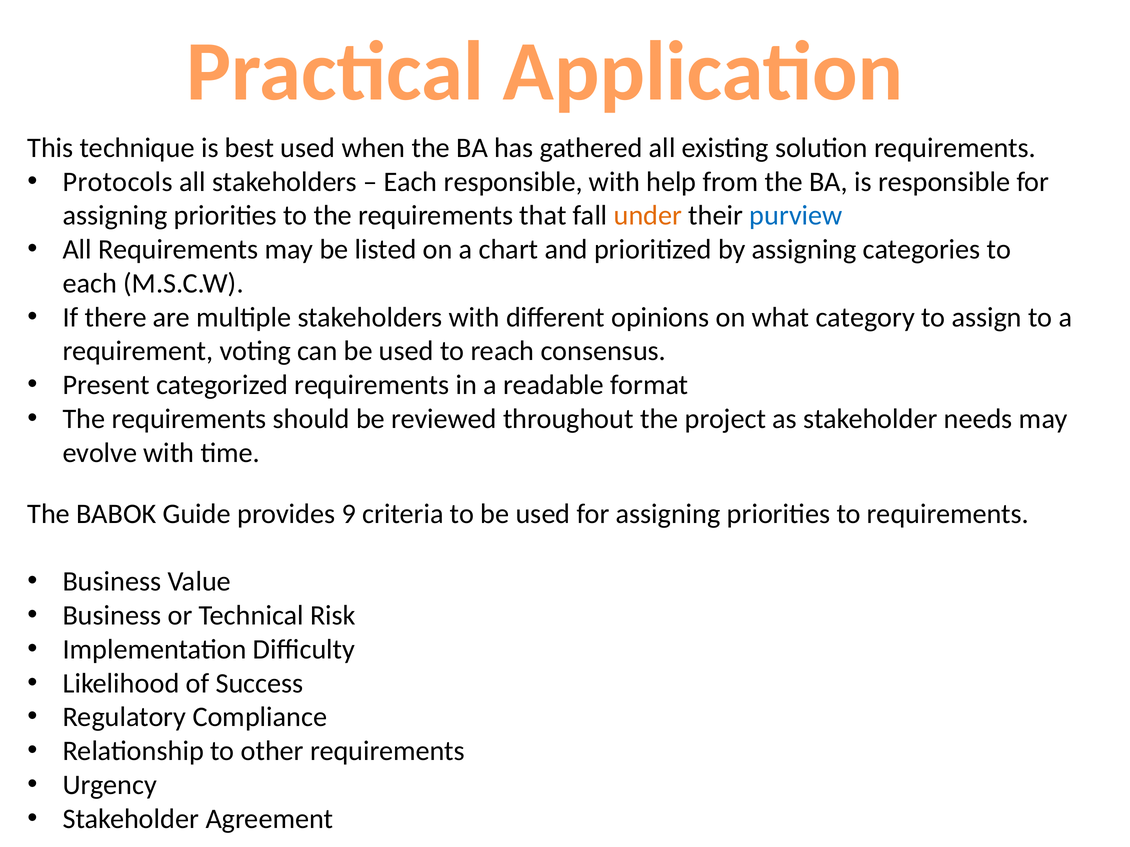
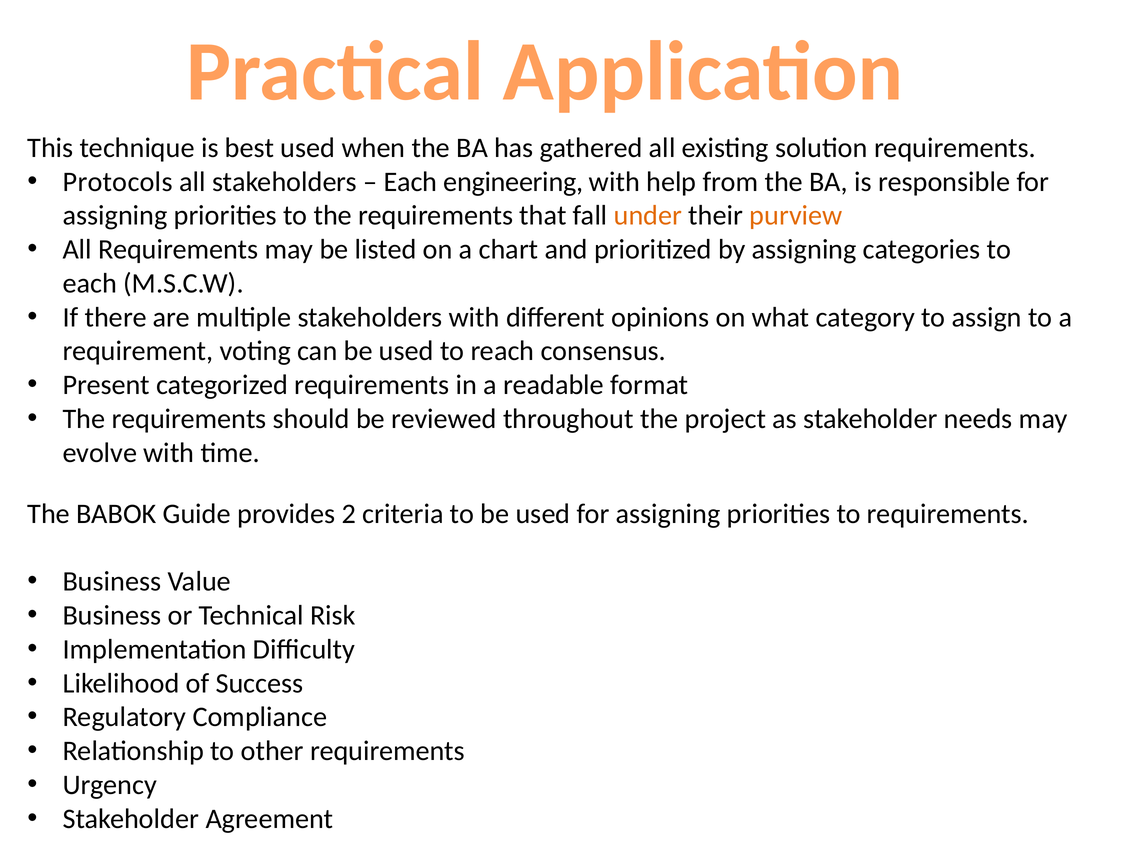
Each responsible: responsible -> engineering
purview colour: blue -> orange
9: 9 -> 2
